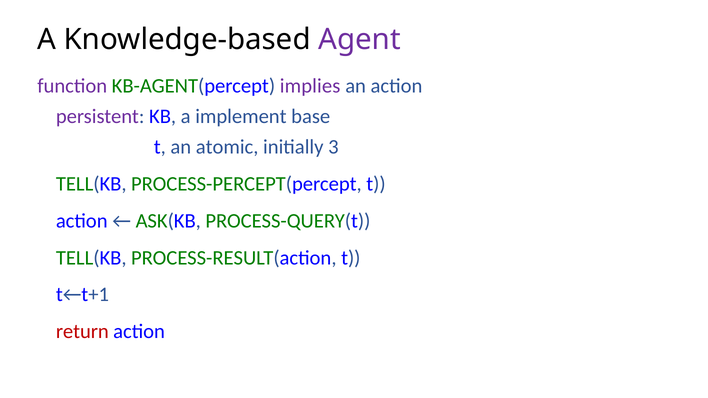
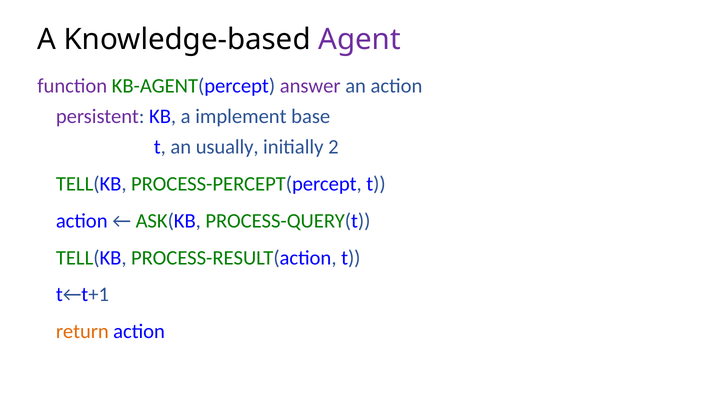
implies: implies -> answer
atomic: atomic -> usually
3: 3 -> 2
return colour: red -> orange
